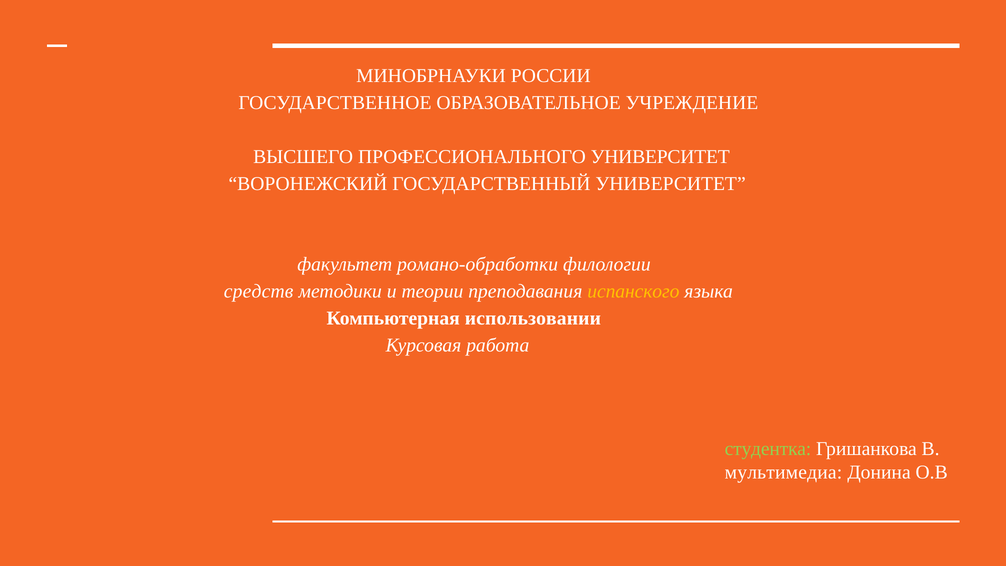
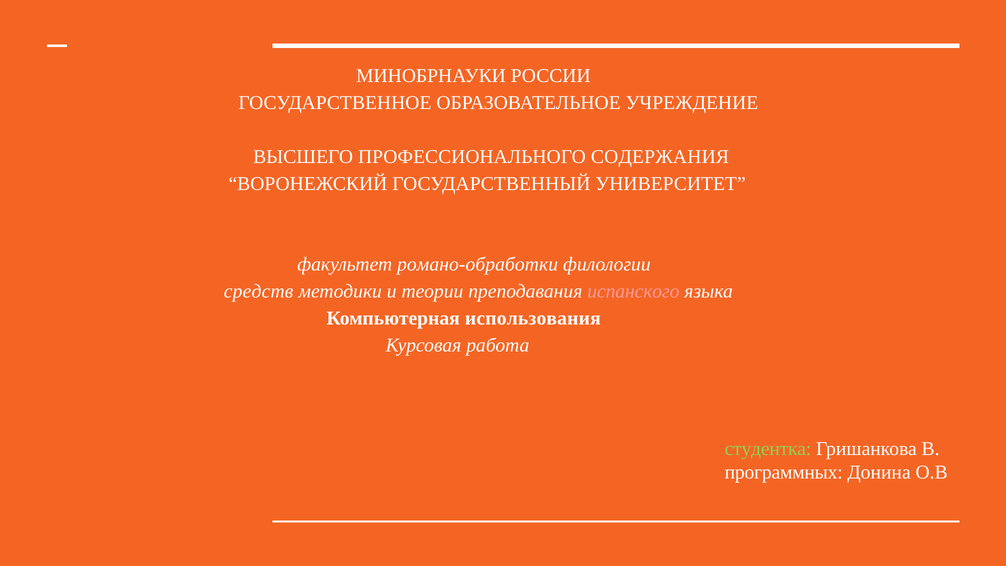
ПРОФЕССИОНАЛЬНОГО УНИВЕРСИТЕТ: УНИВЕРСИТЕТ -> СОДЕРЖАНИЯ
испанского colour: yellow -> pink
использовании: использовании -> использования
мультимедиа: мультимедиа -> программных
